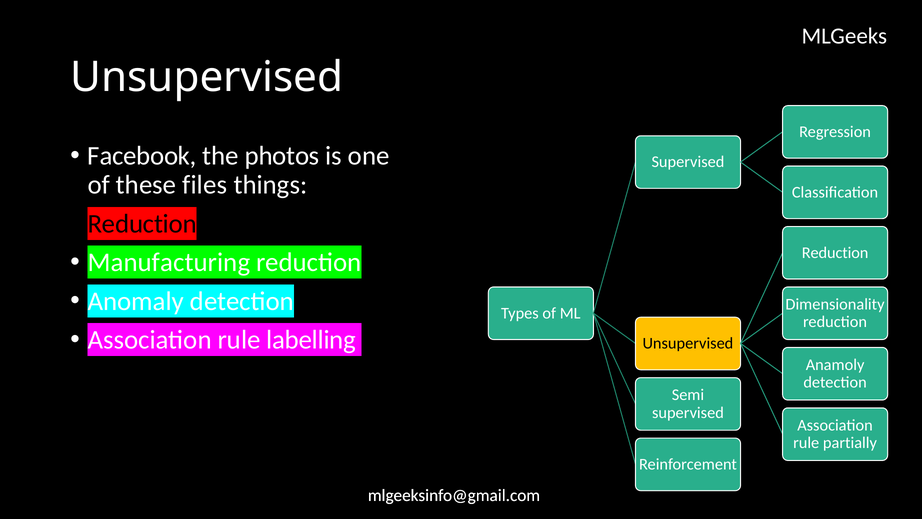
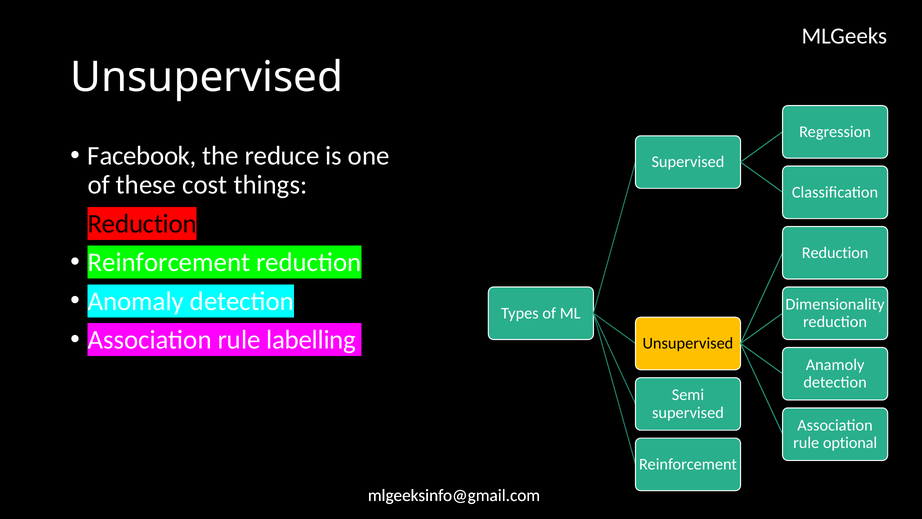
photos: photos -> reduce
files: files -> cost
Manufacturing at (169, 262): Manufacturing -> Reinforcement
partially: partially -> optional
